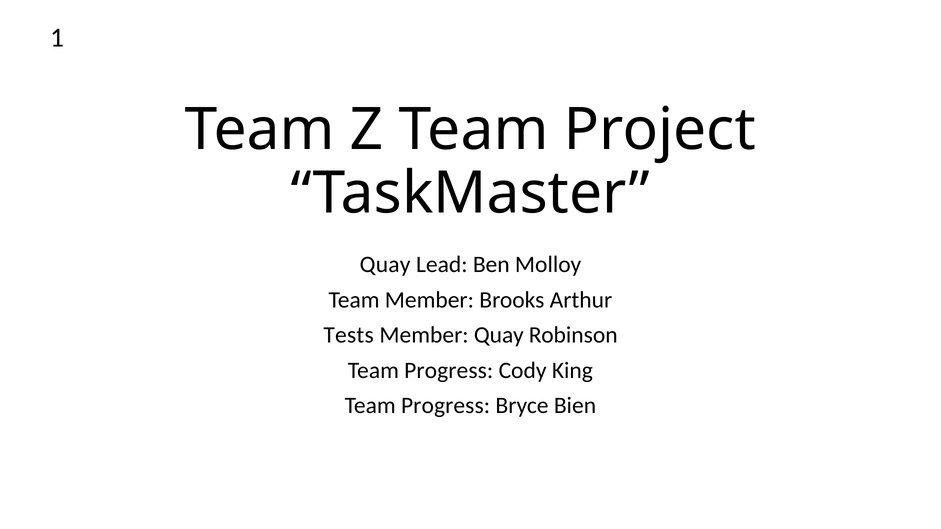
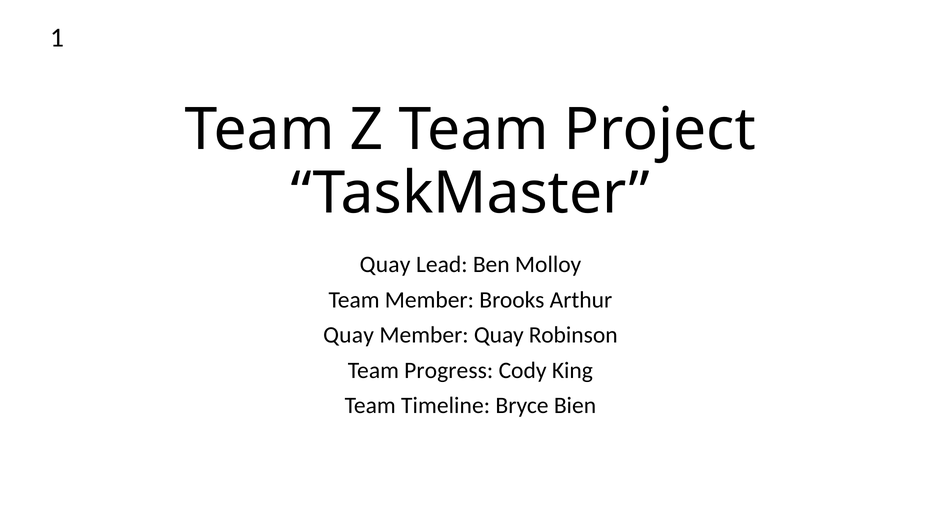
Tests at (349, 335): Tests -> Quay
Progress at (446, 406): Progress -> Timeline
